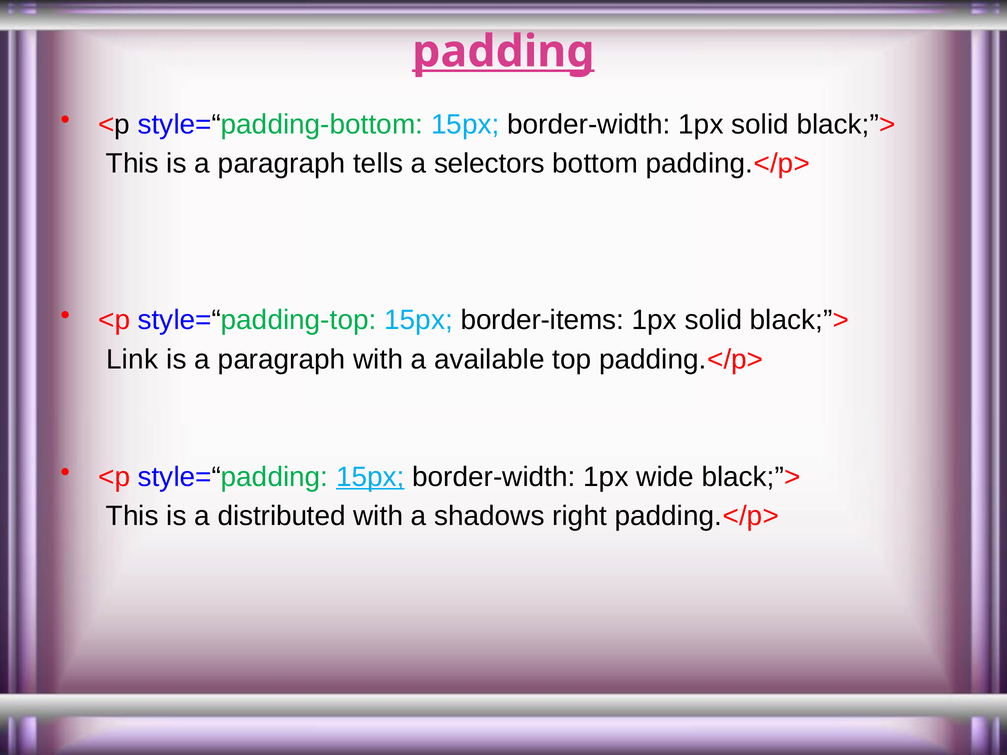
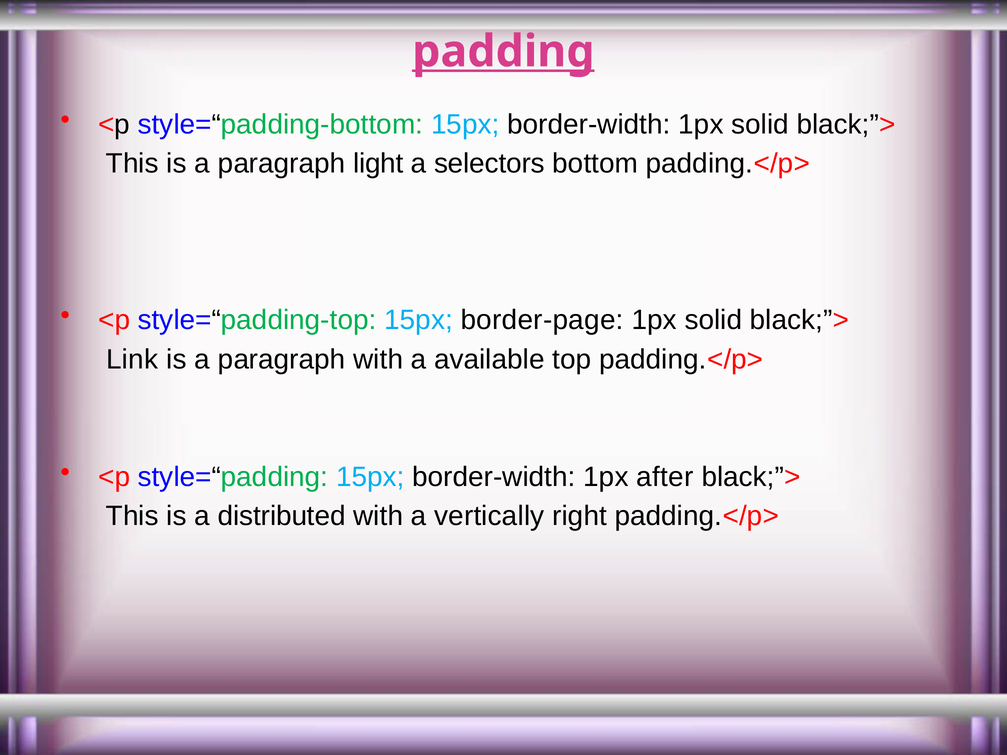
tells: tells -> light
border-items: border-items -> border-page
15px at (370, 477) underline: present -> none
wide: wide -> after
shadows: shadows -> vertically
